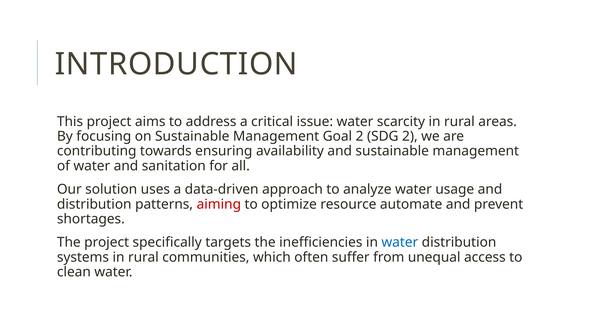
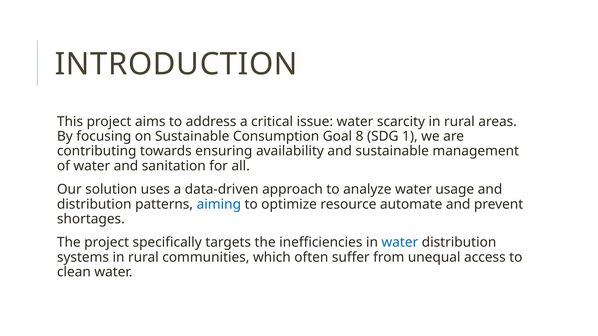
on Sustainable Management: Management -> Consumption
Goal 2: 2 -> 8
SDG 2: 2 -> 1
aiming colour: red -> blue
